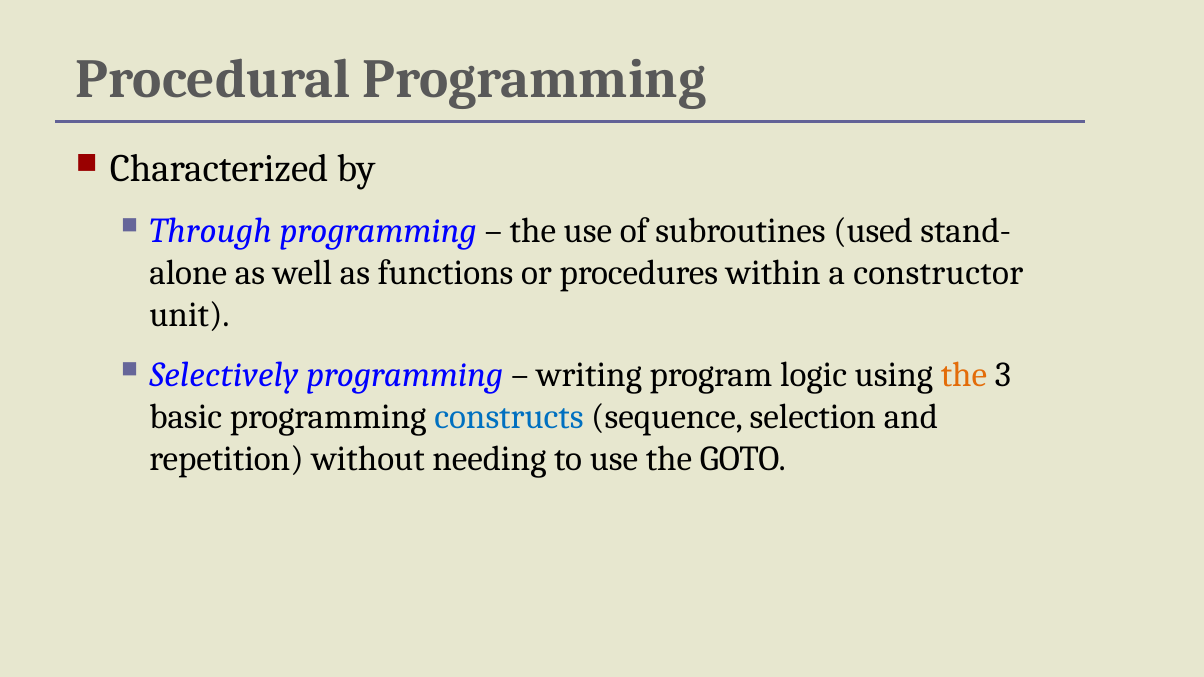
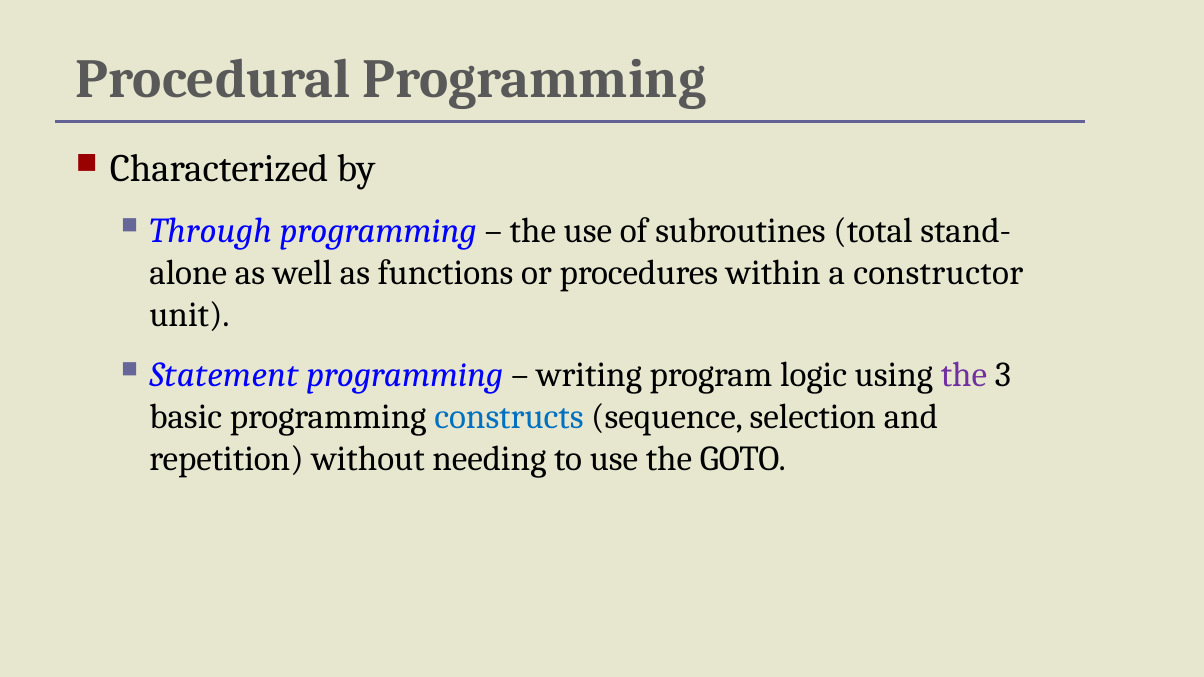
used: used -> total
Selectively: Selectively -> Statement
the at (964, 375) colour: orange -> purple
